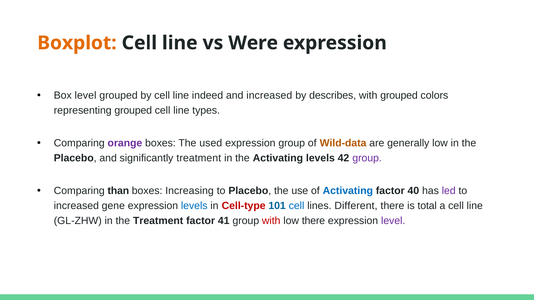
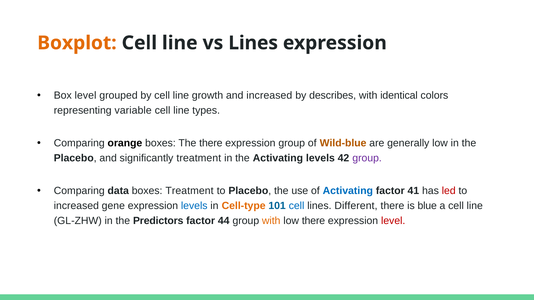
vs Were: Were -> Lines
indeed: indeed -> growth
with grouped: grouped -> identical
representing grouped: grouped -> variable
orange colour: purple -> black
The used: used -> there
Wild-data: Wild-data -> Wild-blue
than: than -> data
boxes Increasing: Increasing -> Treatment
40: 40 -> 41
led colour: purple -> red
Cell-type colour: red -> orange
total: total -> blue
the Treatment: Treatment -> Predictors
41: 41 -> 44
with at (271, 221) colour: red -> orange
level at (393, 221) colour: purple -> red
